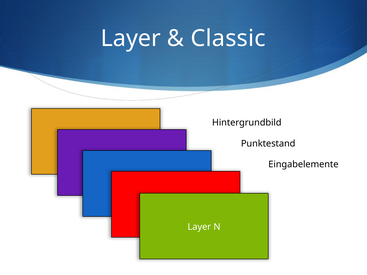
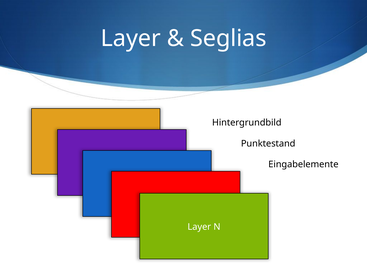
Classic: Classic -> Seglias
